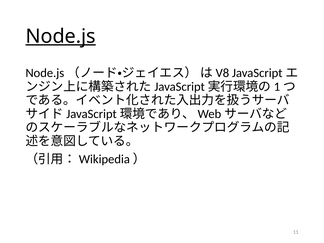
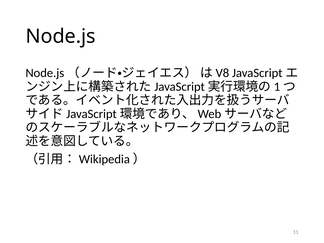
Node.js underline: present -> none
